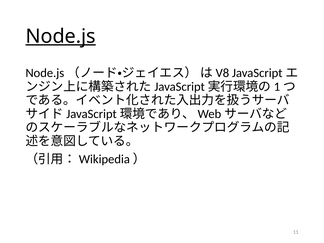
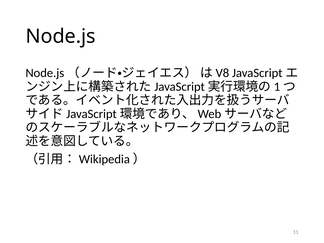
Node.js underline: present -> none
